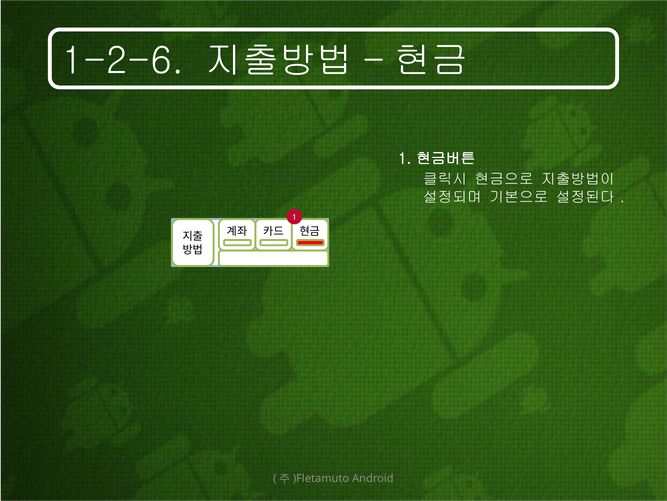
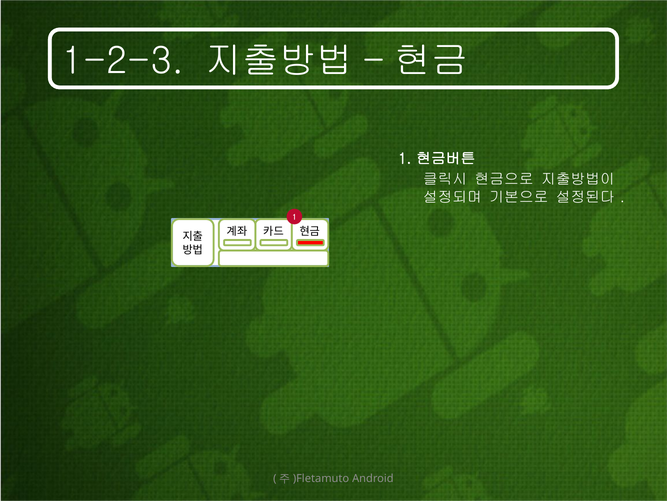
1-2-6: 1-2-6 -> 1-2-3
